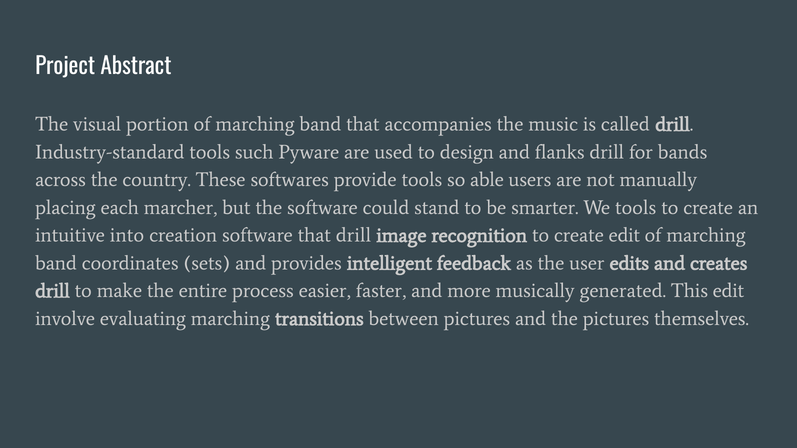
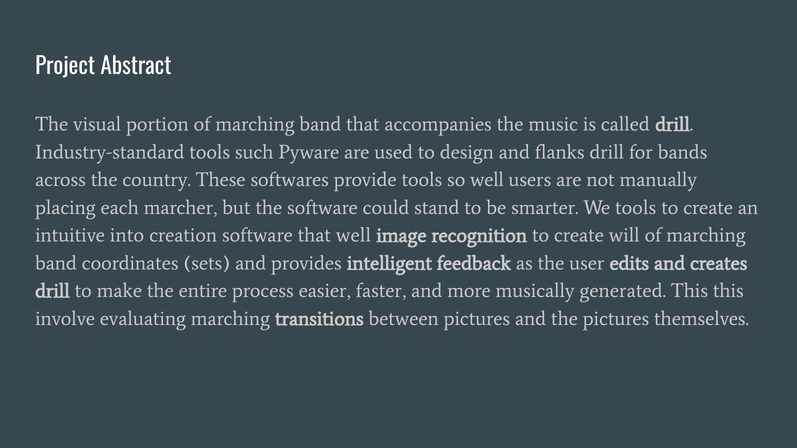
so able: able -> well
that drill: drill -> well
create edit: edit -> will
This edit: edit -> this
